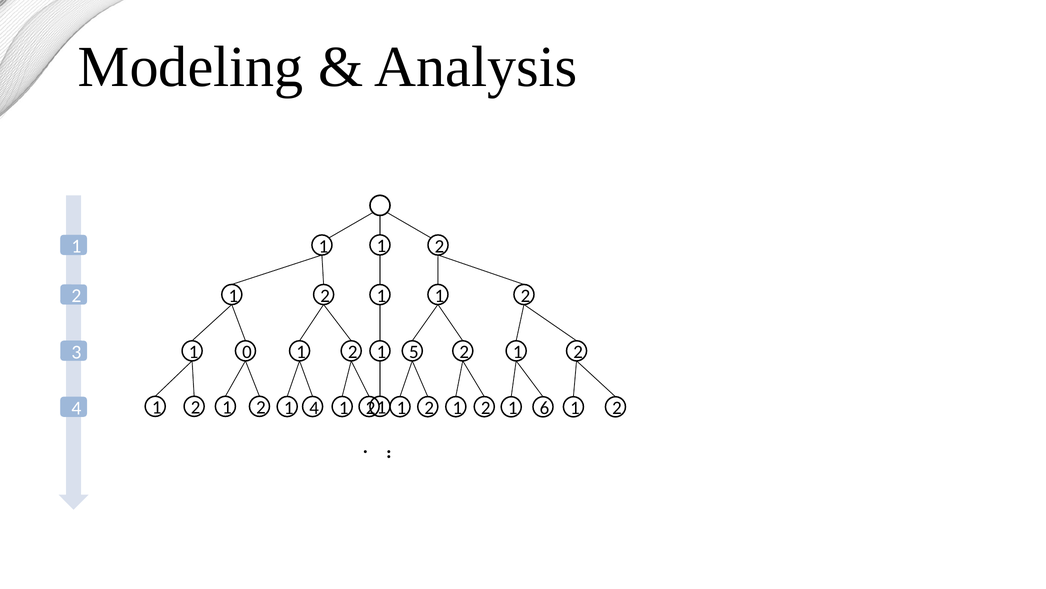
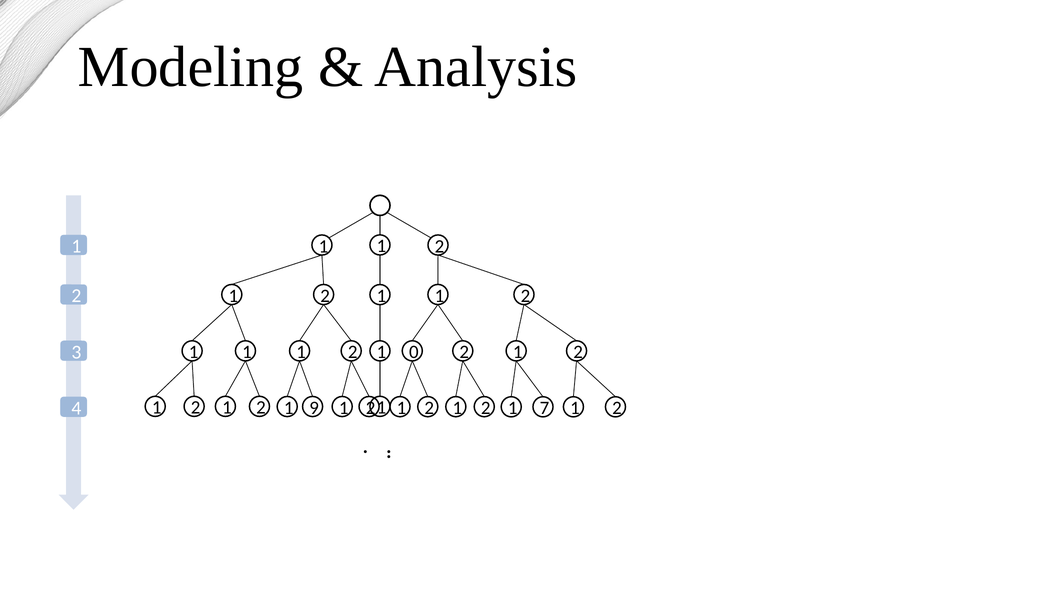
0 at (247, 352): 0 -> 1
5: 5 -> 0
1 4: 4 -> 9
6: 6 -> 7
